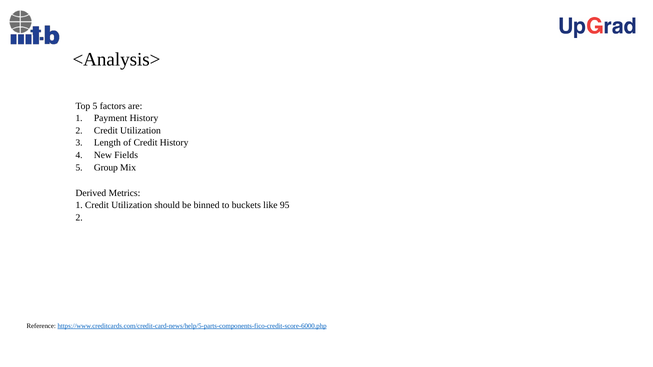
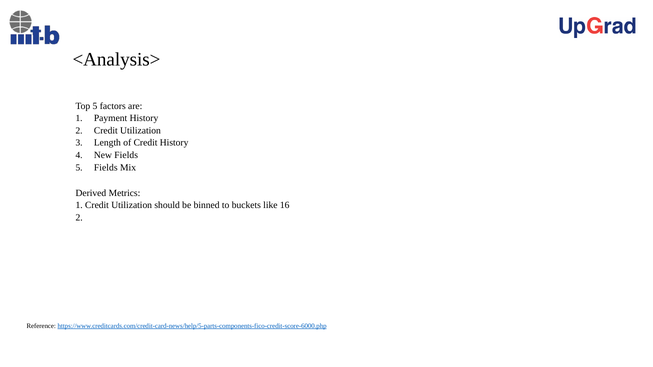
5 Group: Group -> Fields
95: 95 -> 16
